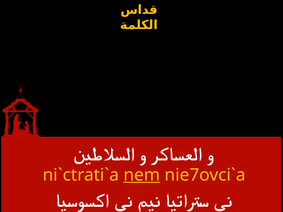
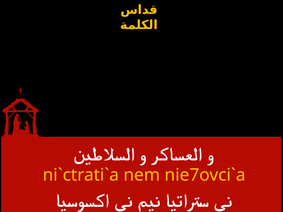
nem underline: present -> none
